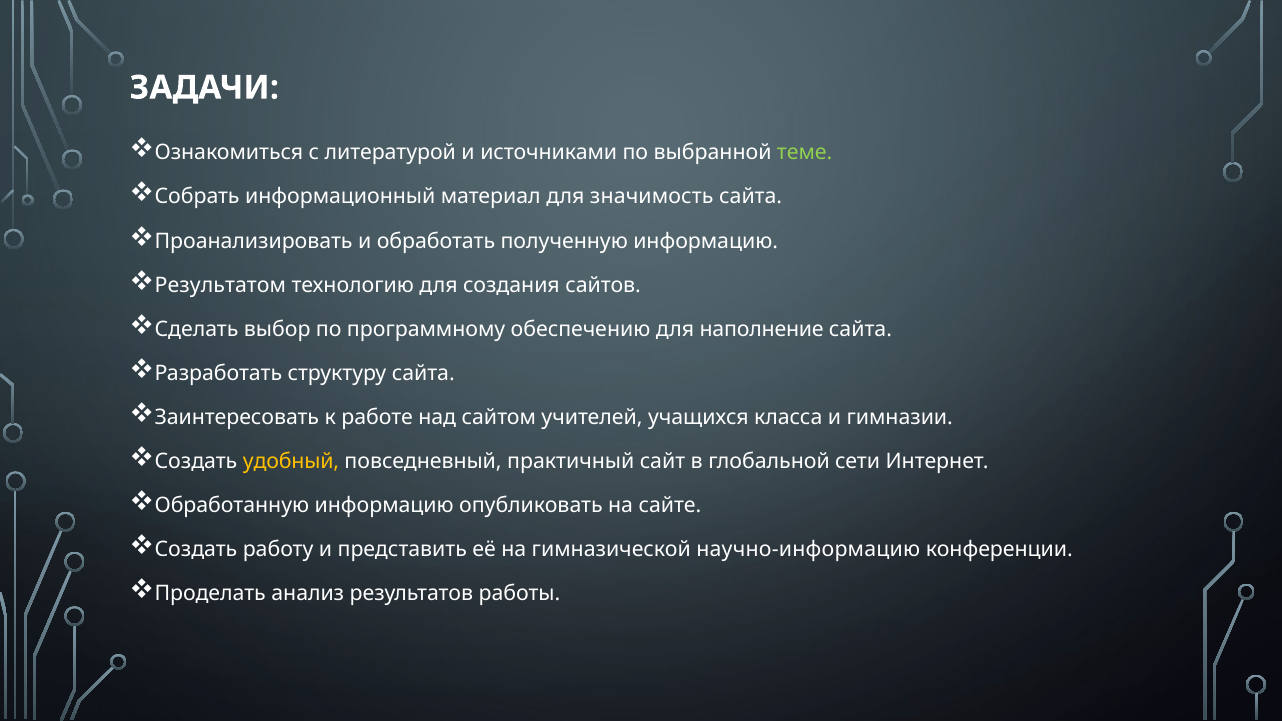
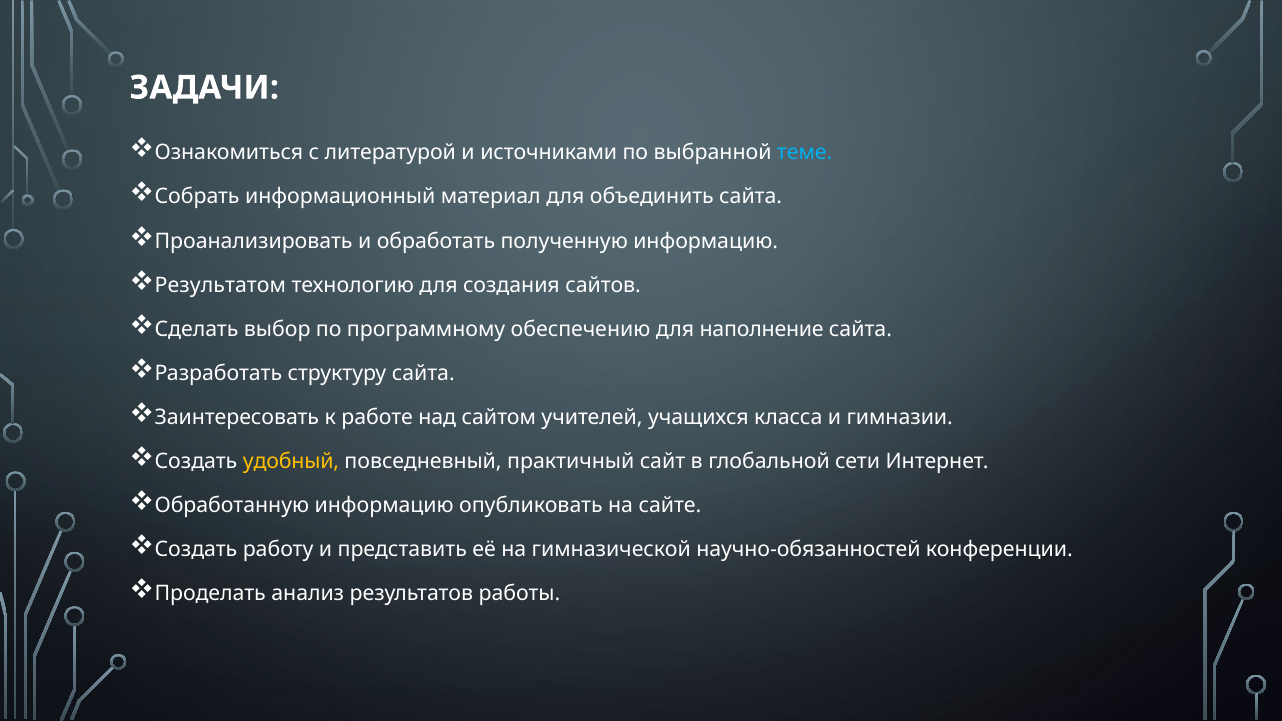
теме colour: light green -> light blue
значимость: значимость -> объединить
научно-информацию: научно-информацию -> научно-обязанностей
